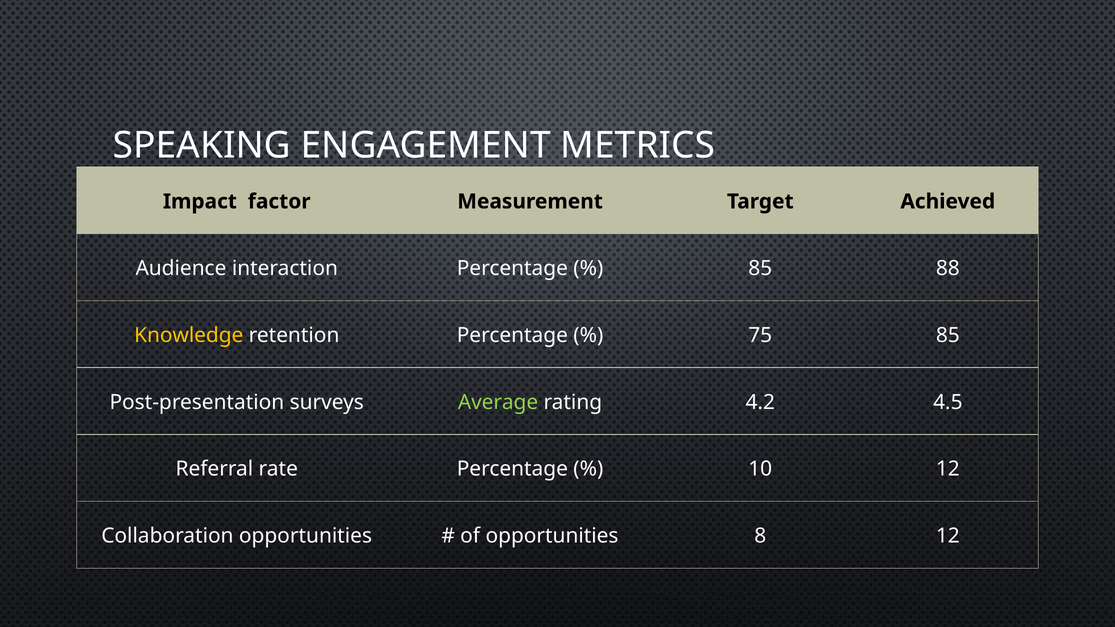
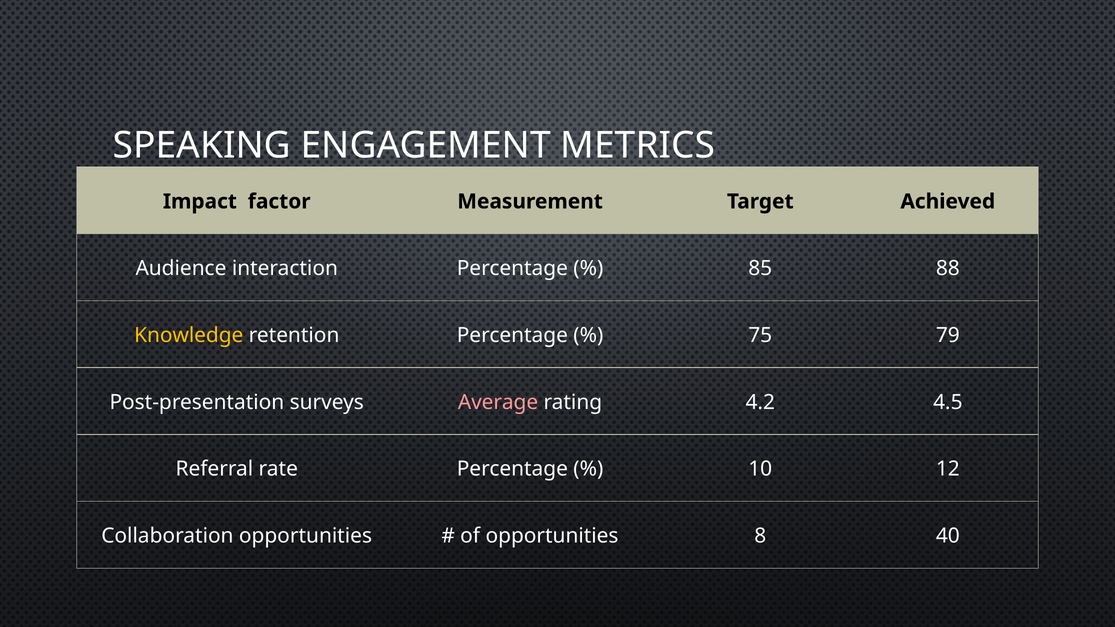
75 85: 85 -> 79
Average colour: light green -> pink
8 12: 12 -> 40
